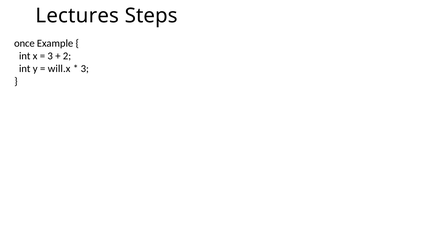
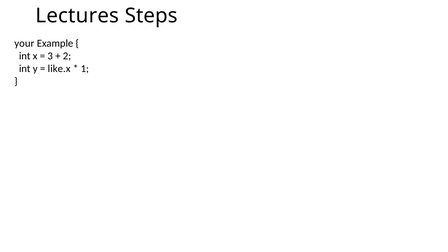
once: once -> your
will.x: will.x -> like.x
3 at (85, 69): 3 -> 1
